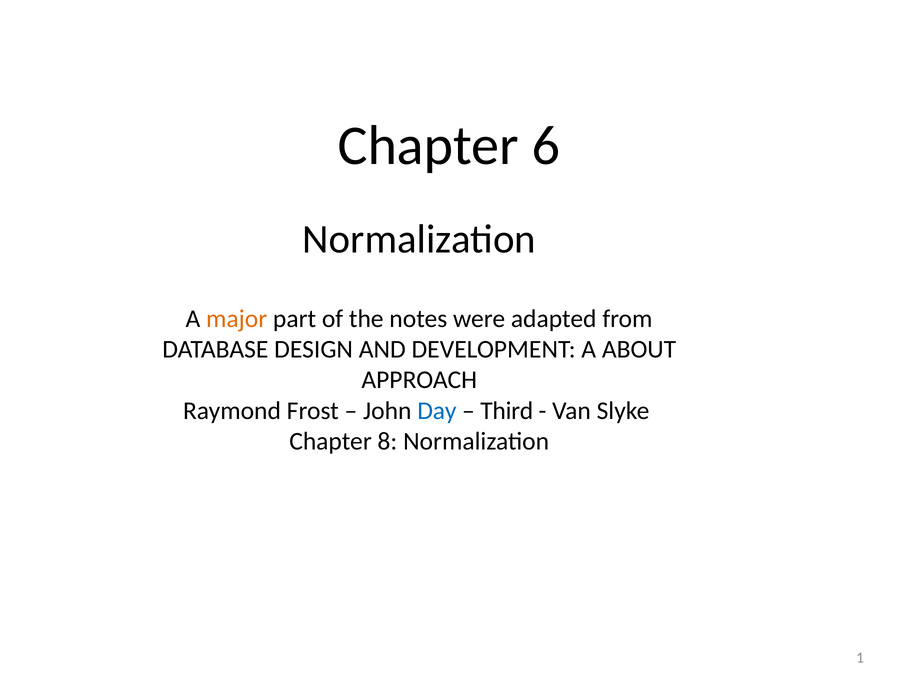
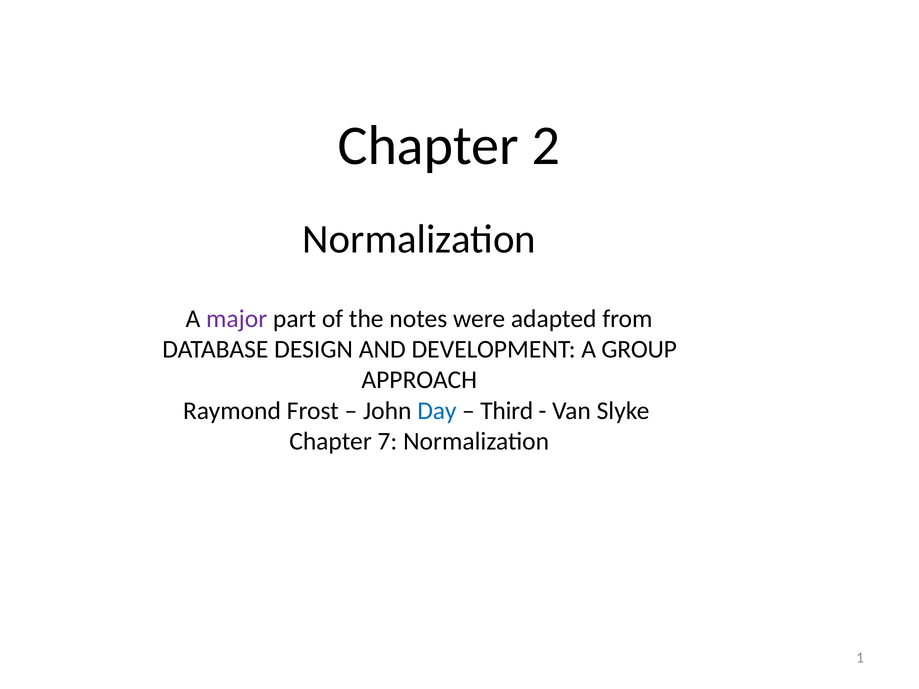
6: 6 -> 2
major colour: orange -> purple
ABOUT: ABOUT -> GROUP
8: 8 -> 7
